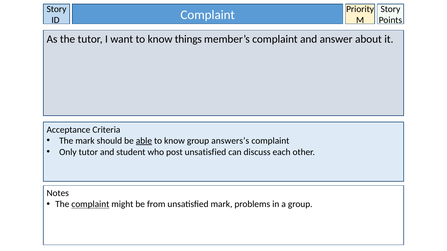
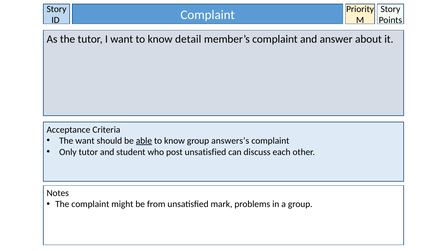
things: things -> detail
The mark: mark -> want
complaint at (90, 205) underline: present -> none
